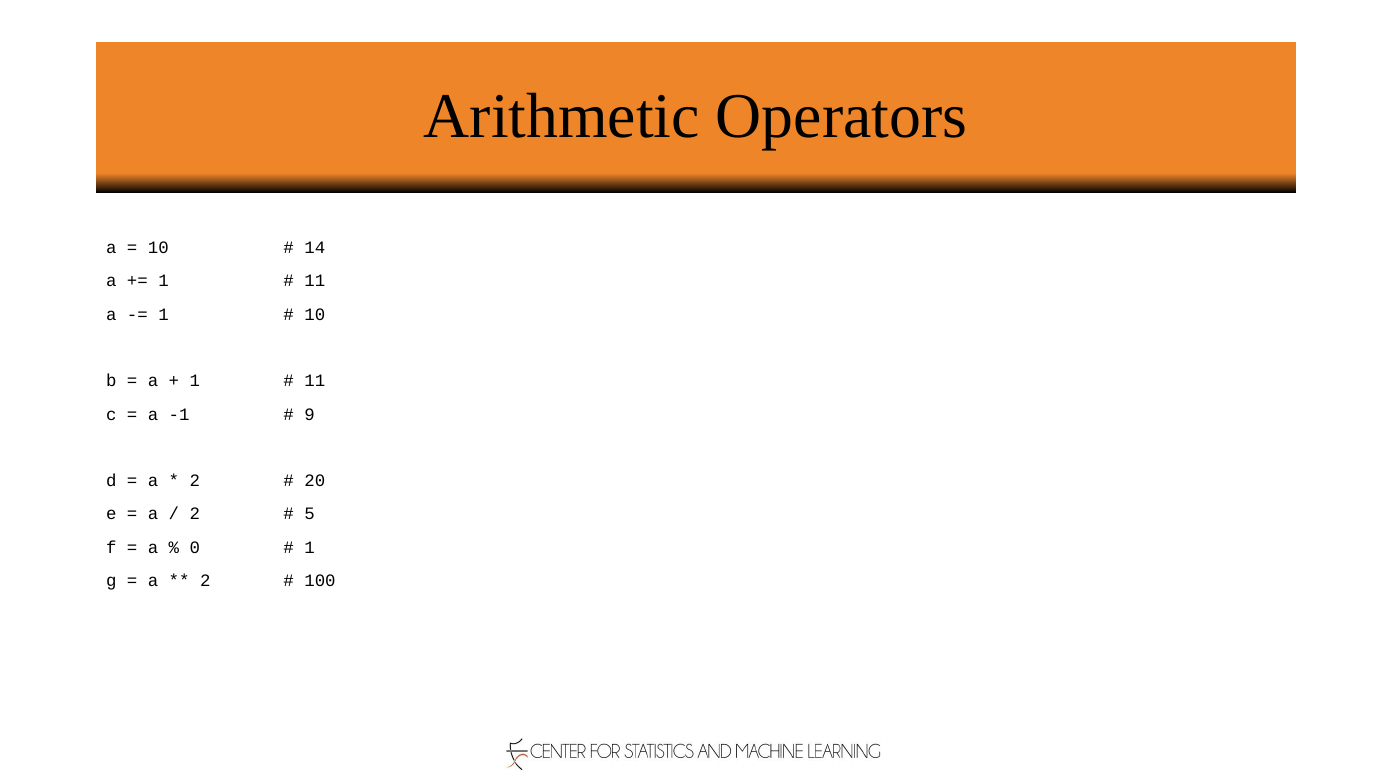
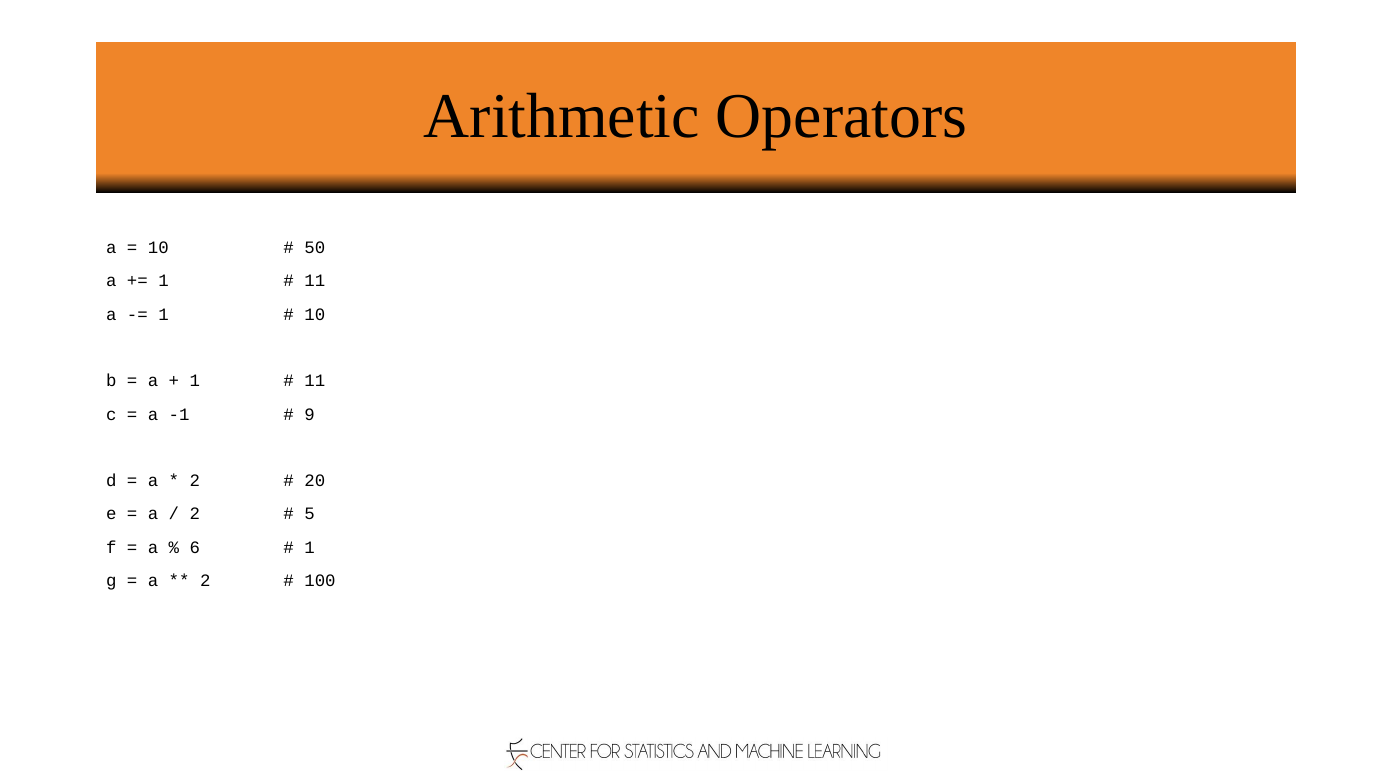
14: 14 -> 50
0: 0 -> 6
